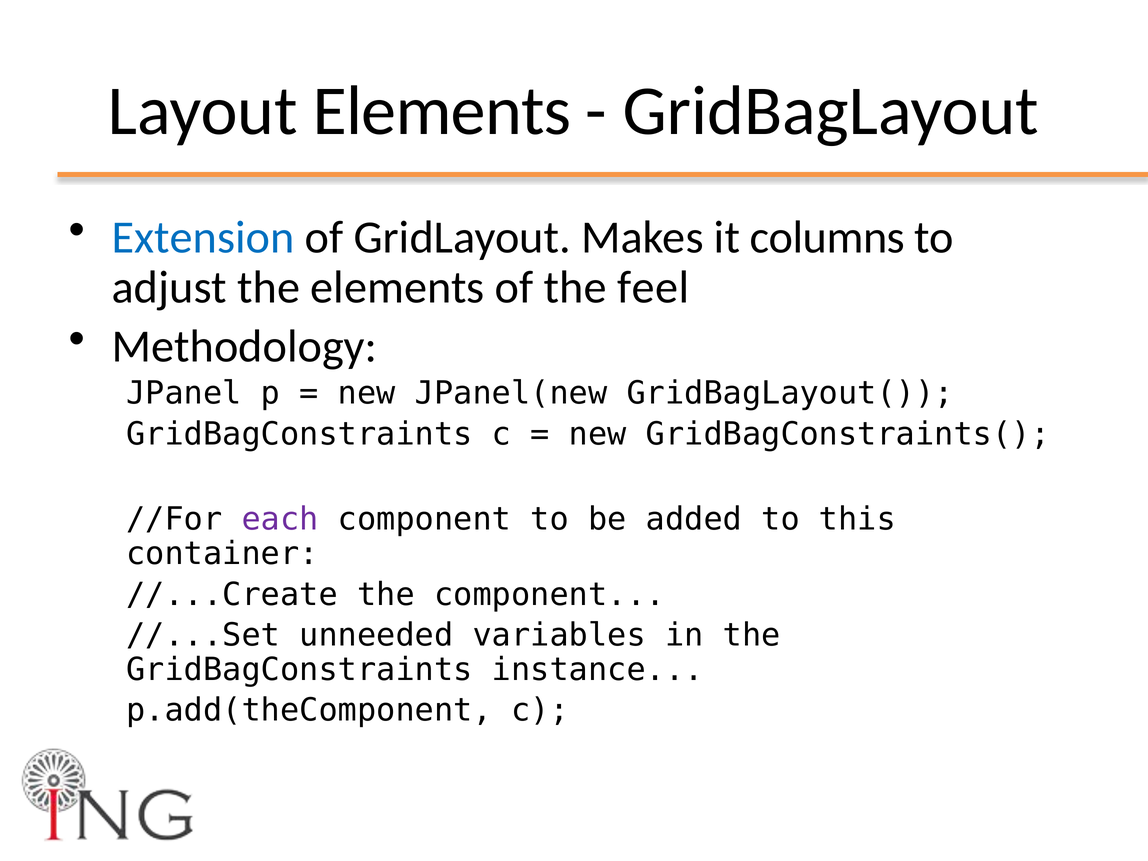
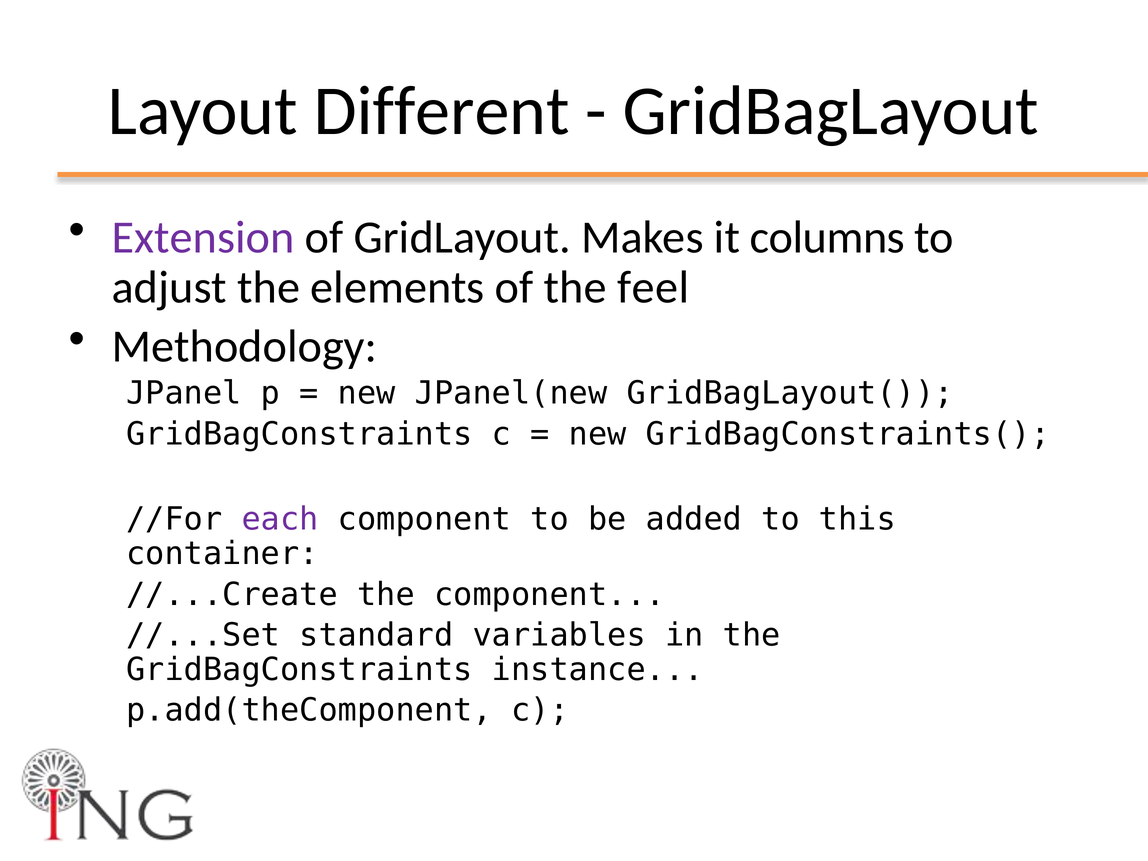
Layout Elements: Elements -> Different
Extension colour: blue -> purple
unneeded: unneeded -> standard
